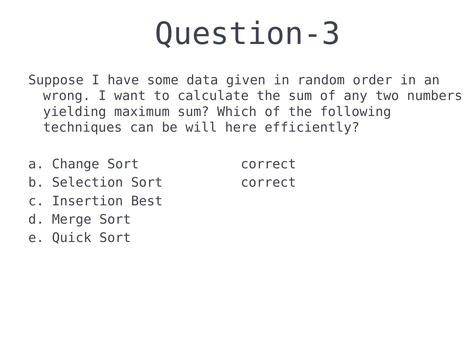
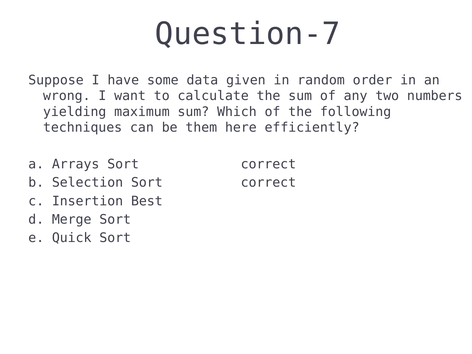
Question-3: Question-3 -> Question-7
will: will -> them
Change: Change -> Arrays
